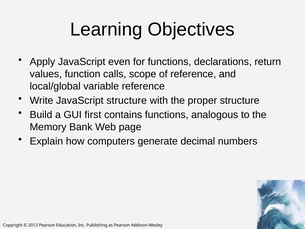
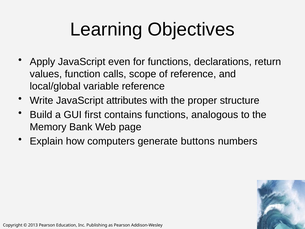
JavaScript structure: structure -> attributes
decimal: decimal -> buttons
